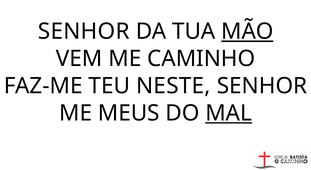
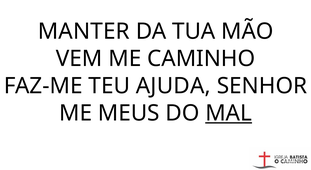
SENHOR at (84, 31): SENHOR -> MANTER
MÃO underline: present -> none
NESTE: NESTE -> AJUDA
